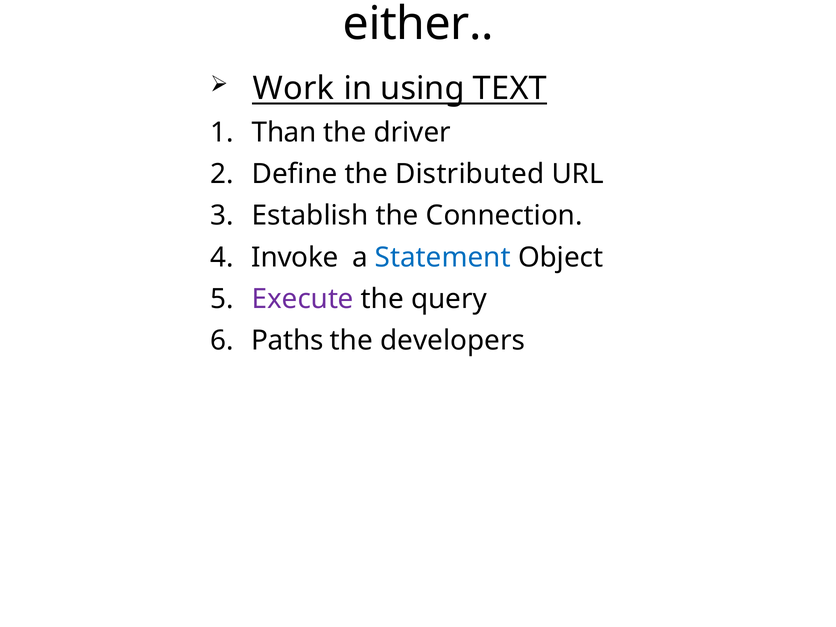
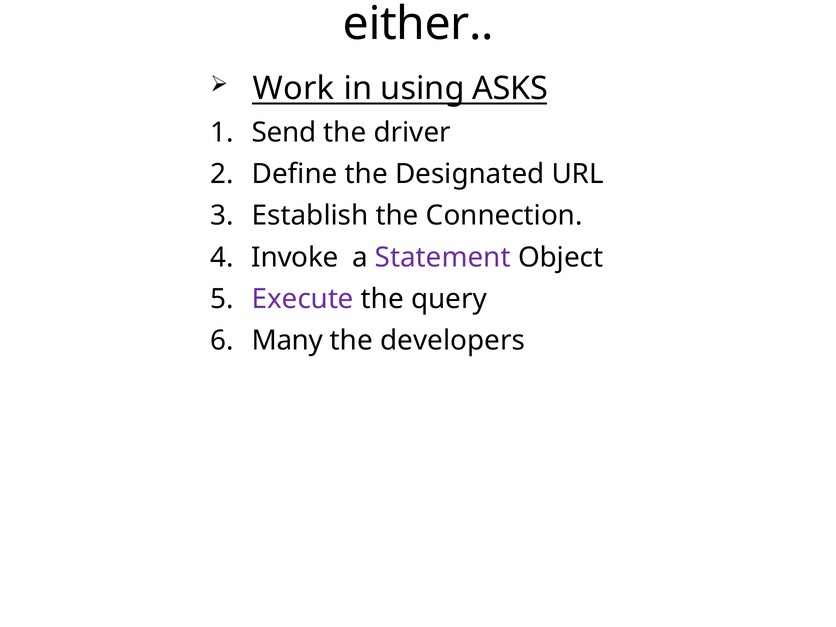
TEXT: TEXT -> ASKS
Than: Than -> Send
Distributed: Distributed -> Designated
Statement colour: blue -> purple
Paths: Paths -> Many
